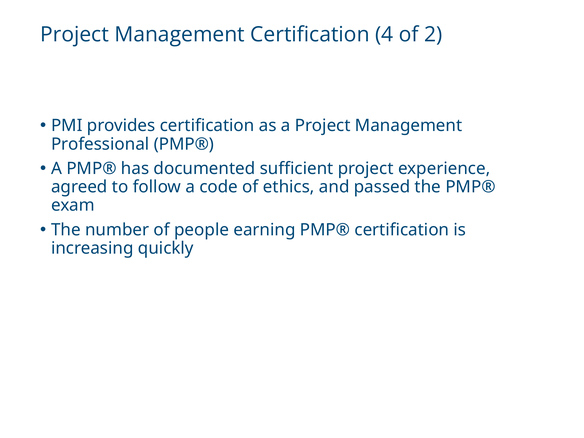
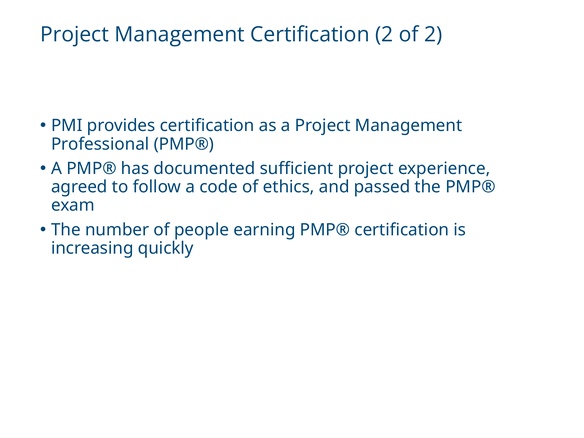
Certification 4: 4 -> 2
